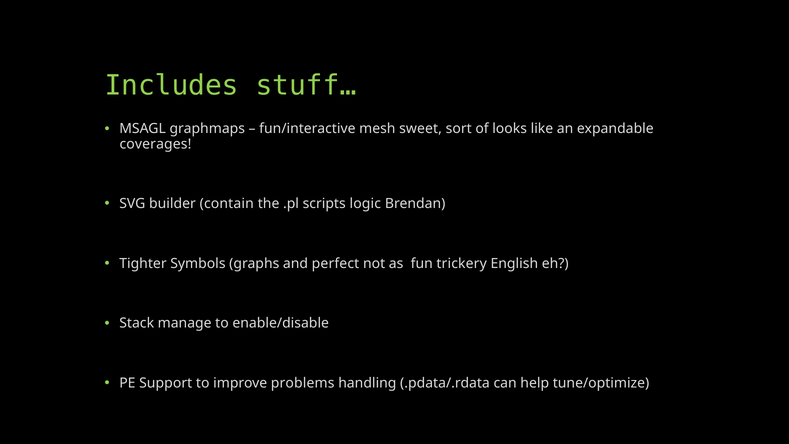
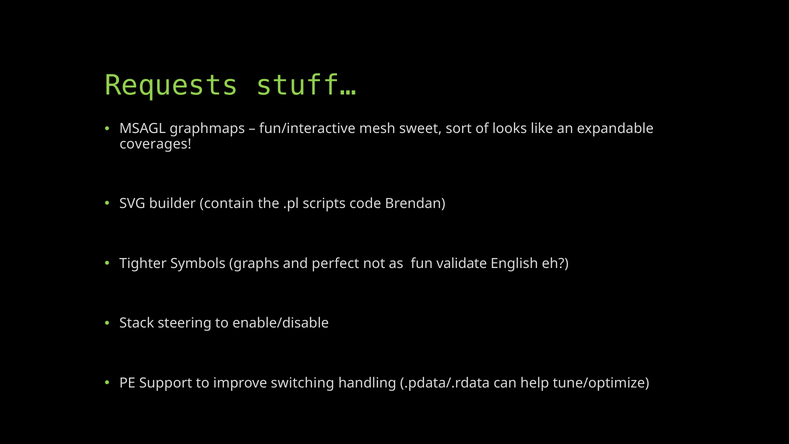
Includes: Includes -> Requests
logic: logic -> code
trickery: trickery -> validate
manage: manage -> steering
problems: problems -> switching
